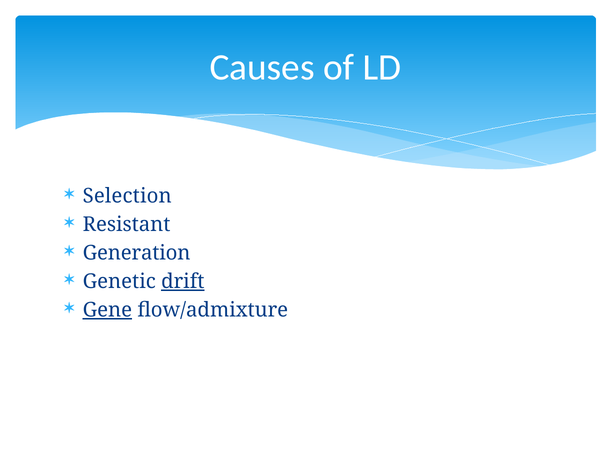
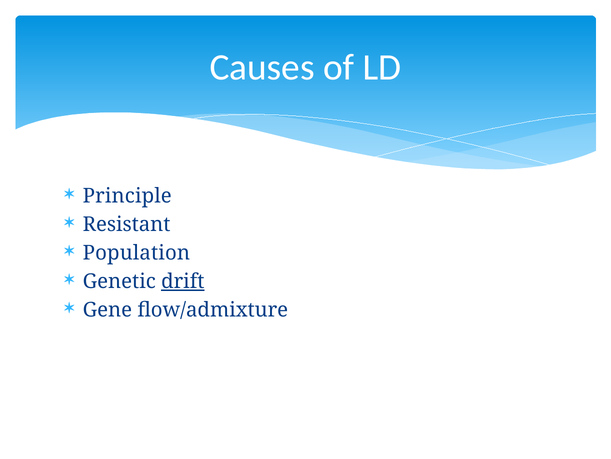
Selection: Selection -> Principle
Generation: Generation -> Population
Gene underline: present -> none
